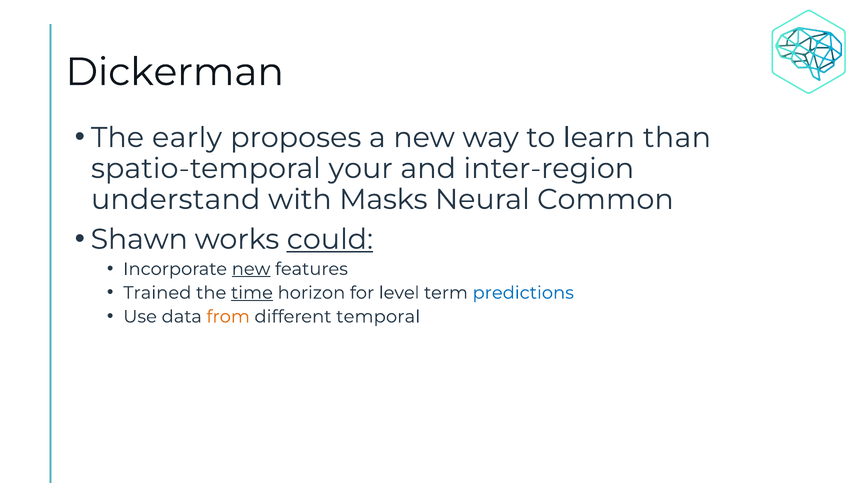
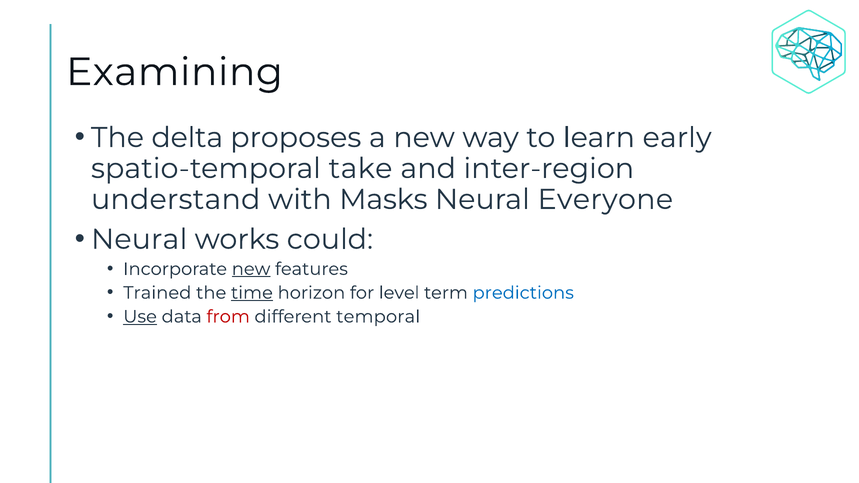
Dickerman: Dickerman -> Examining
early: early -> delta
than: than -> early
your: your -> take
Common: Common -> Everyone
Shawn at (139, 239): Shawn -> Neural
could underline: present -> none
Use underline: none -> present
from colour: orange -> red
